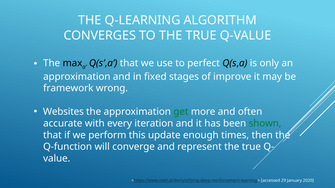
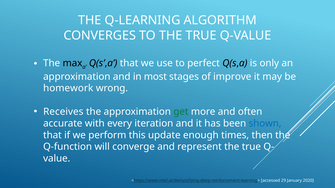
fixed: fixed -> most
framework: framework -> homework
Websites: Websites -> Receives
shown colour: green -> blue
